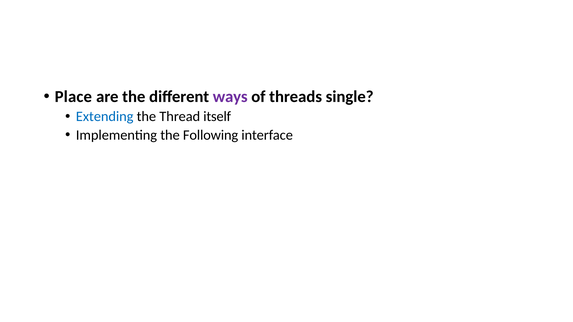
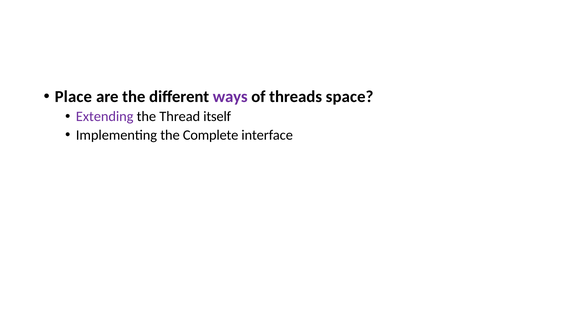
single: single -> space
Extending colour: blue -> purple
Following: Following -> Complete
